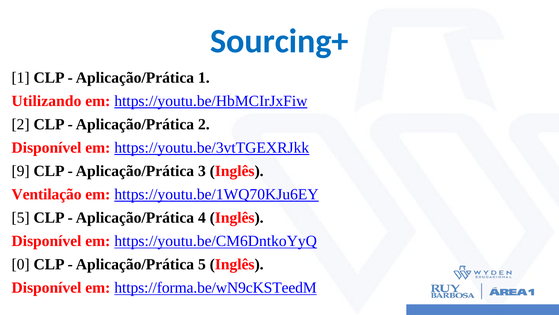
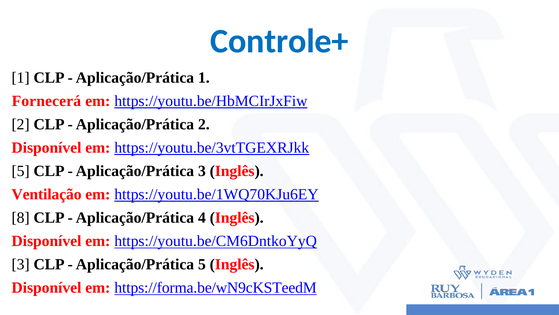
Sourcing+: Sourcing+ -> Controle+
Utilizando: Utilizando -> Fornecerá
9 at (21, 171): 9 -> 5
5 at (21, 217): 5 -> 8
0 at (21, 264): 0 -> 3
